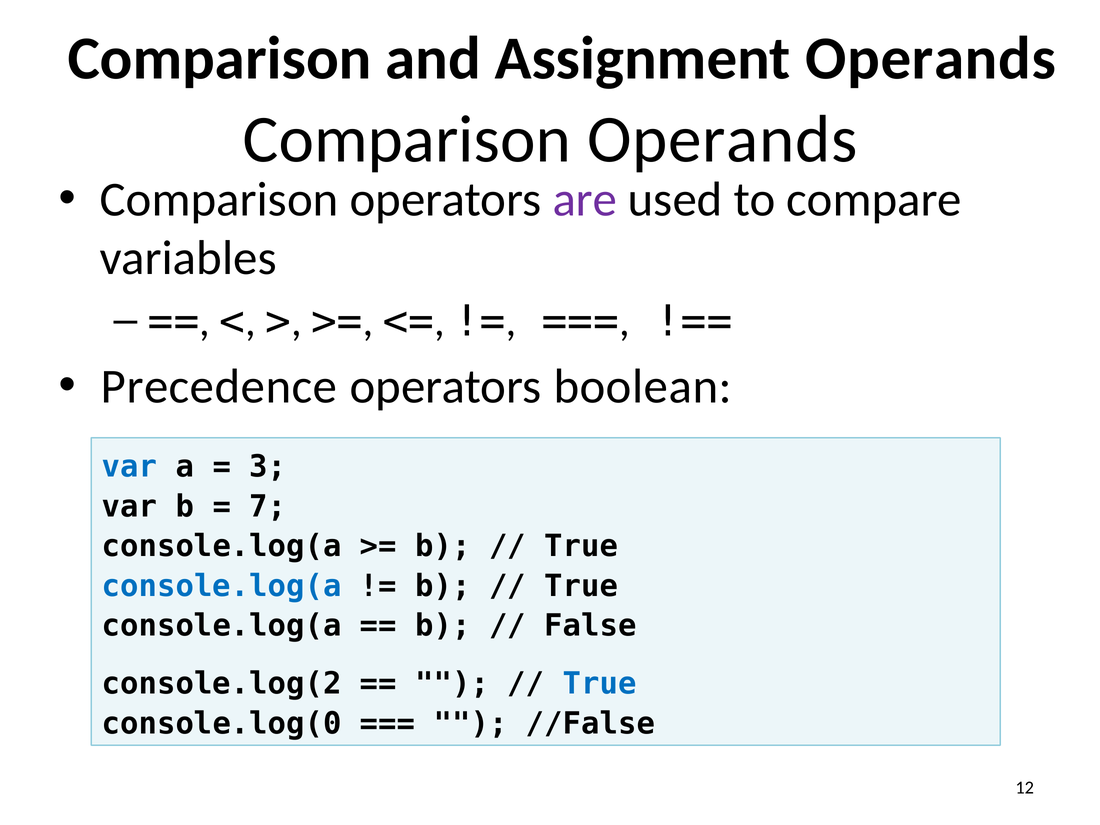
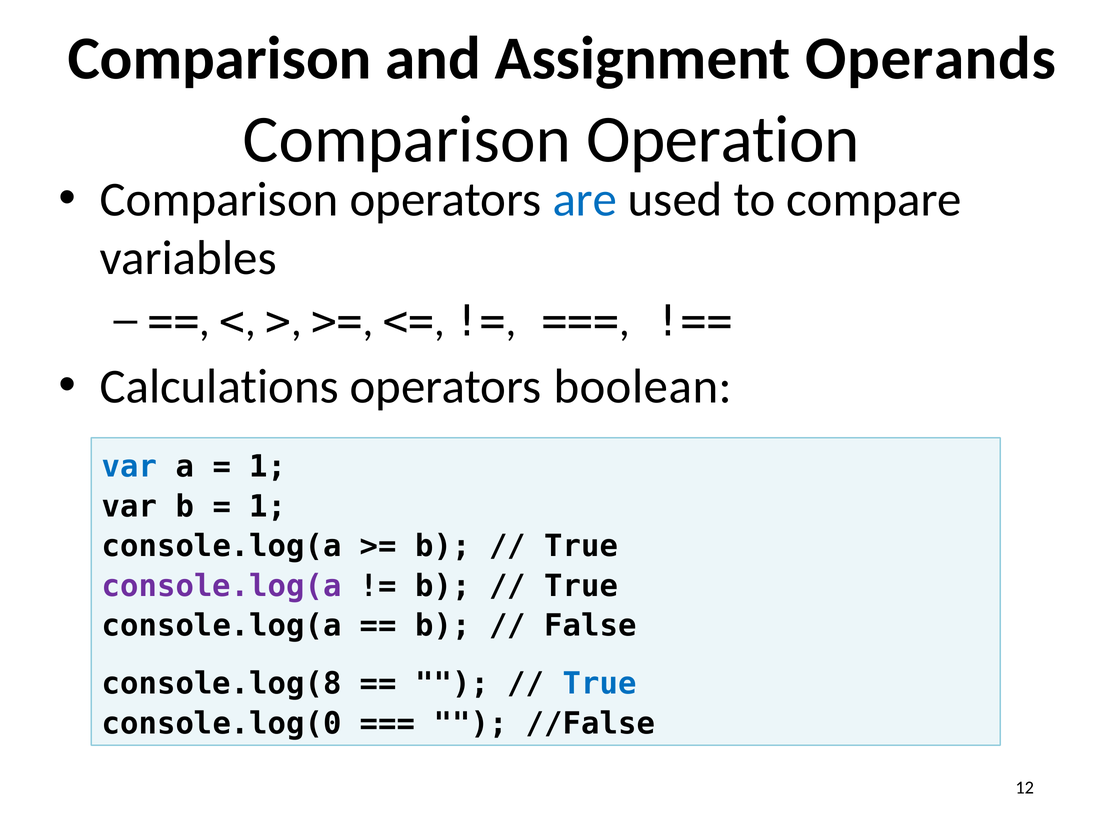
Comparison Operands: Operands -> Operation
are colour: purple -> blue
Precedence: Precedence -> Calculations
3 at (268, 467): 3 -> 1
7 at (268, 507): 7 -> 1
console.log(a at (222, 586) colour: blue -> purple
console.log(2: console.log(2 -> console.log(8
